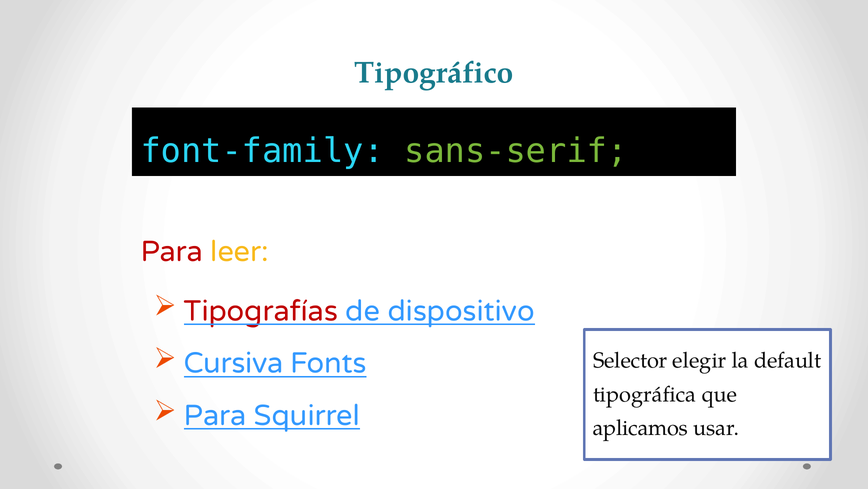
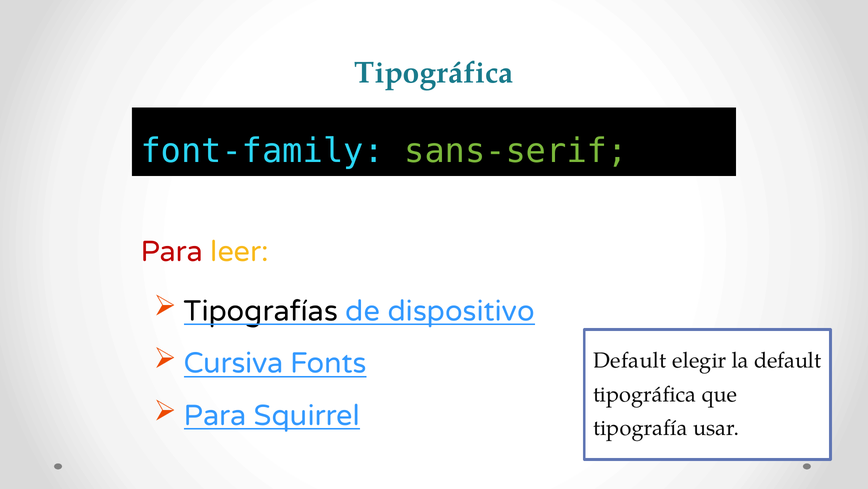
Tipográfico at (434, 73): Tipográfico -> Tipográfica
Tipografías colour: red -> black
Selector at (630, 360): Selector -> Default
aplicamos: aplicamos -> tipografía
